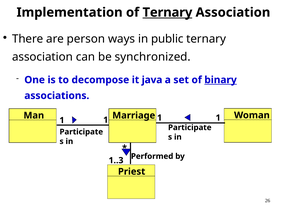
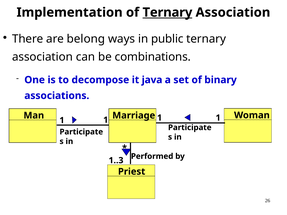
person: person -> belong
synchronized: synchronized -> combinations
binary underline: present -> none
